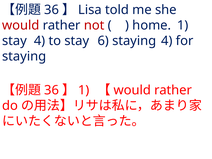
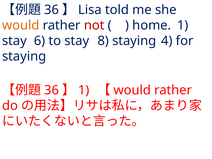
would at (21, 25) colour: red -> orange
stay 4: 4 -> 6
6: 6 -> 8
